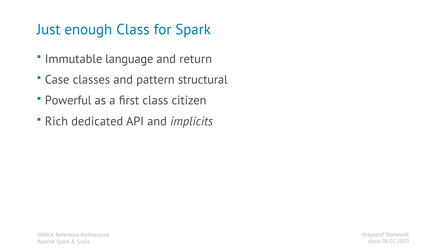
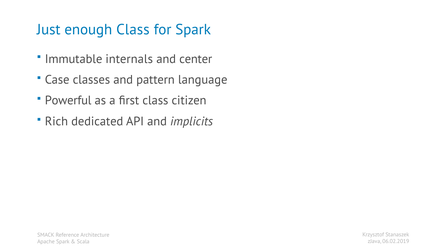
language: language -> internals
return: return -> center
structural: structural -> language
